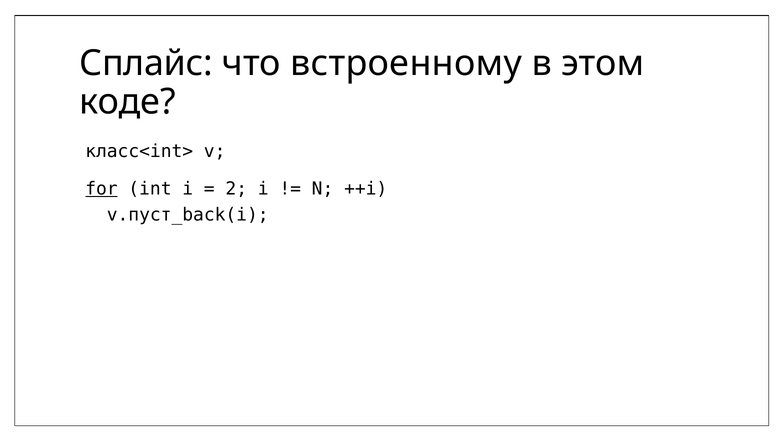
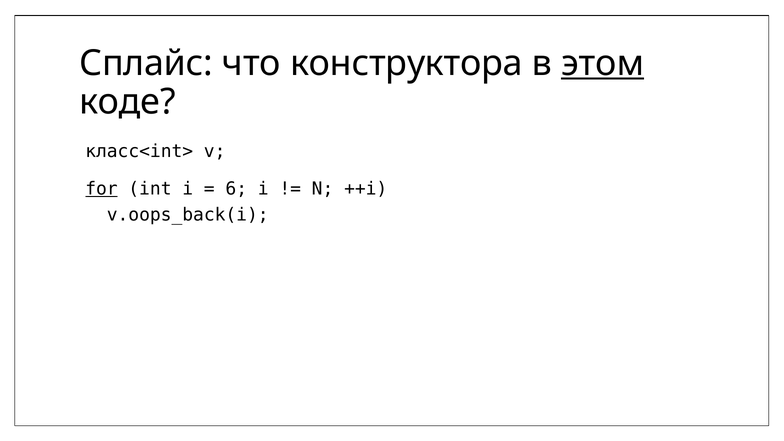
встроенному: встроенному -> конструктора
этом underline: none -> present
2: 2 -> 6
v.пуст_back(i: v.пуст_back(i -> v.oops_back(i
